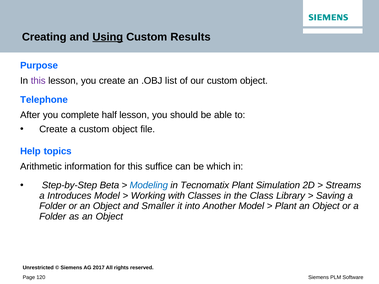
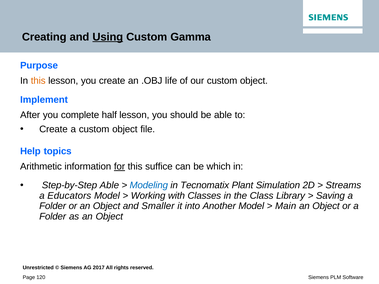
Results: Results -> Gamma
this at (38, 81) colour: purple -> orange
list: list -> life
Telephone: Telephone -> Implement
for underline: none -> present
Step-by-Step Beta: Beta -> Able
Introduces: Introduces -> Educators
Plant at (286, 206): Plant -> Main
